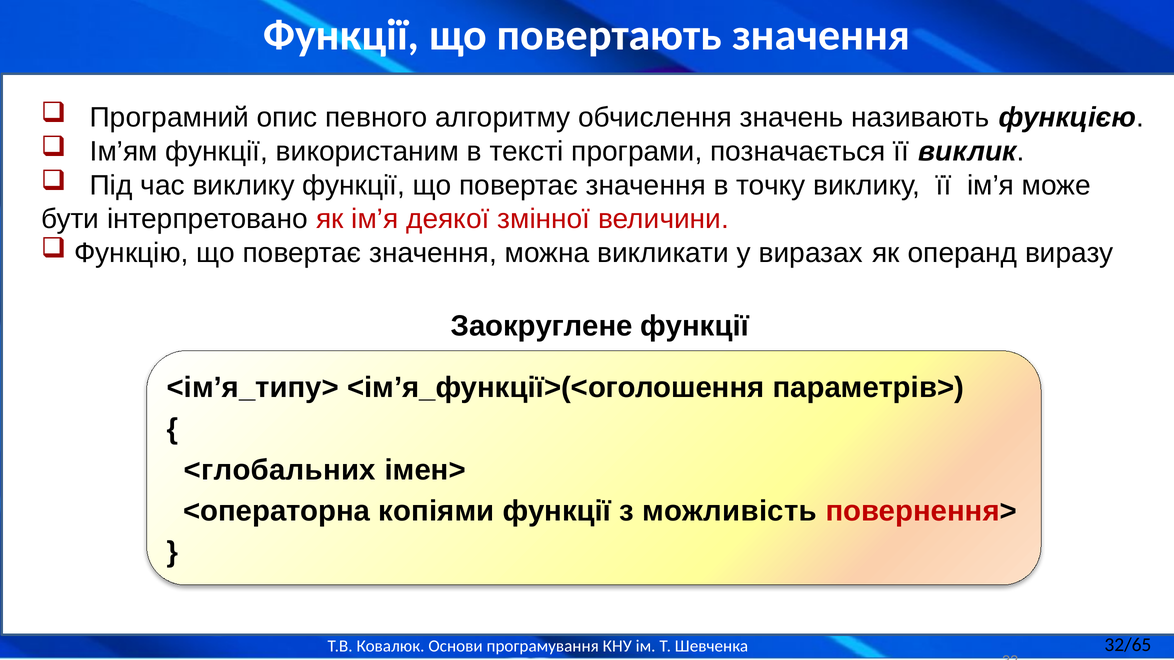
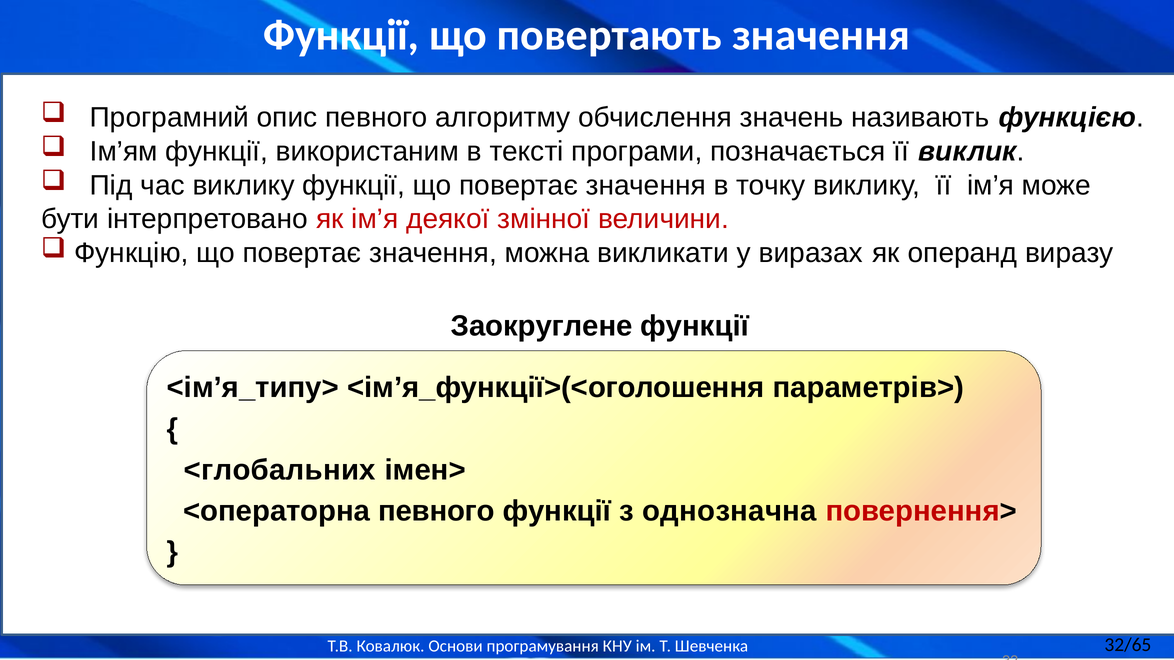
<операторна копіями: копіями -> певного
можливість: можливість -> однозначна
